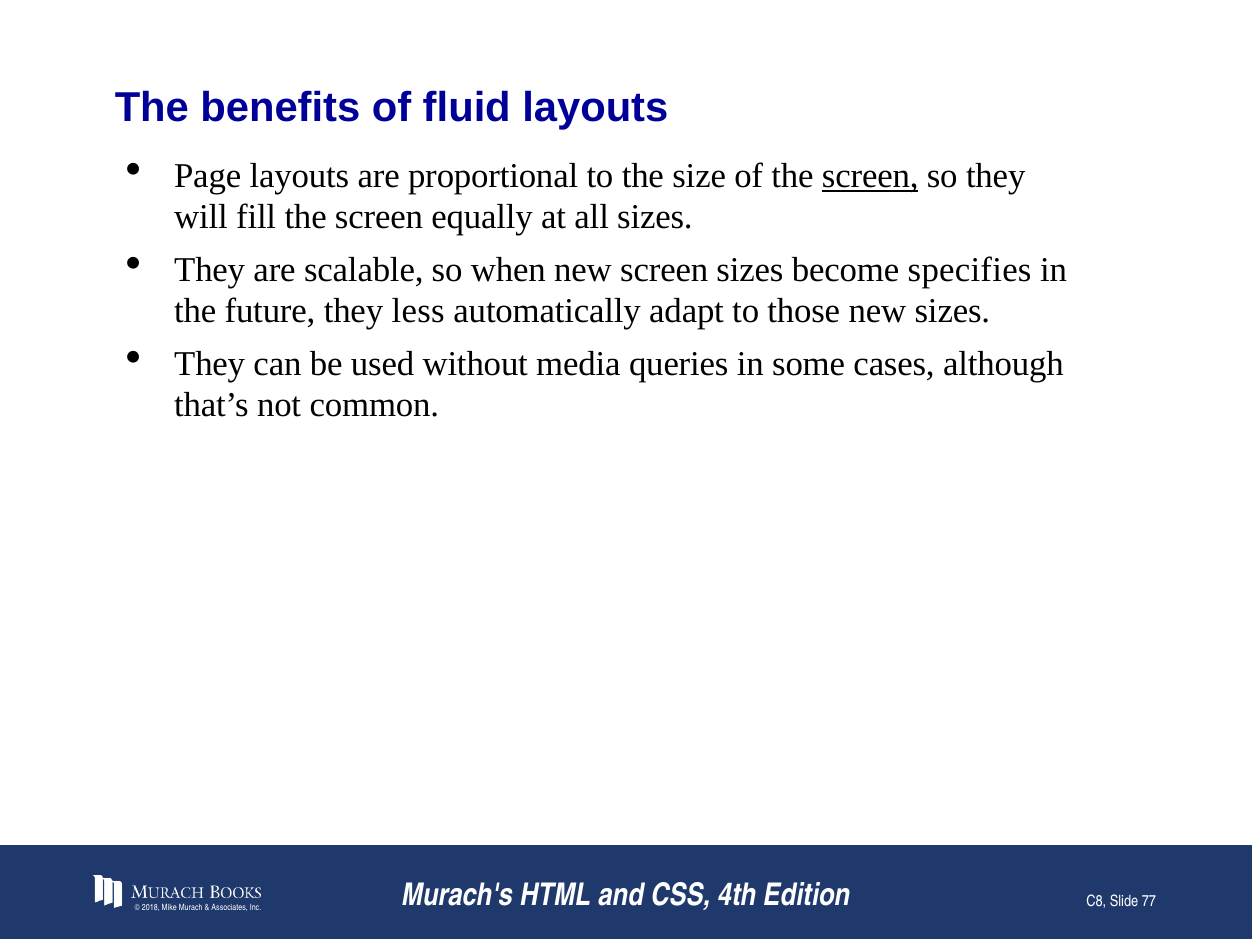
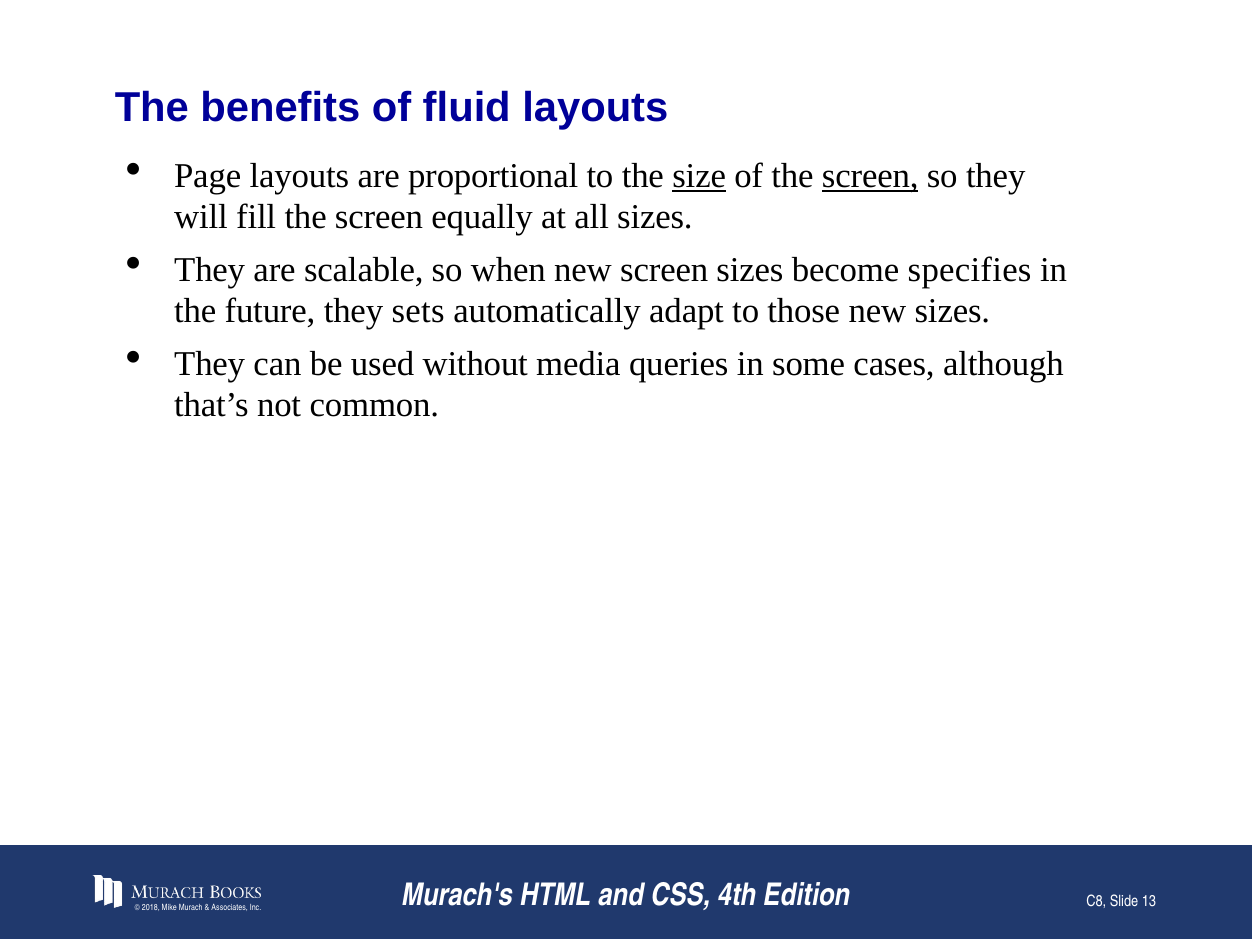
size underline: none -> present
less: less -> sets
77: 77 -> 13
